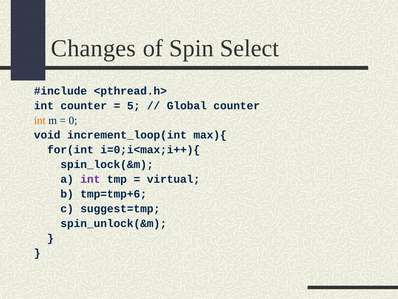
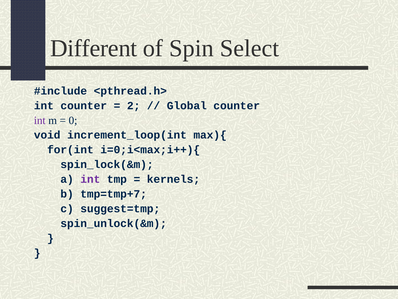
Changes: Changes -> Different
5: 5 -> 2
int at (40, 120) colour: orange -> purple
virtual: virtual -> kernels
tmp=tmp+6: tmp=tmp+6 -> tmp=tmp+7
